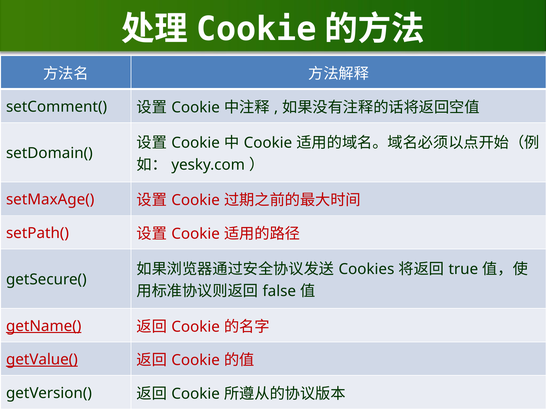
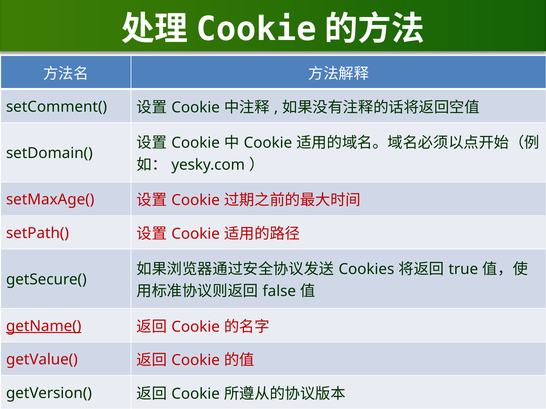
getValue( underline: present -> none
